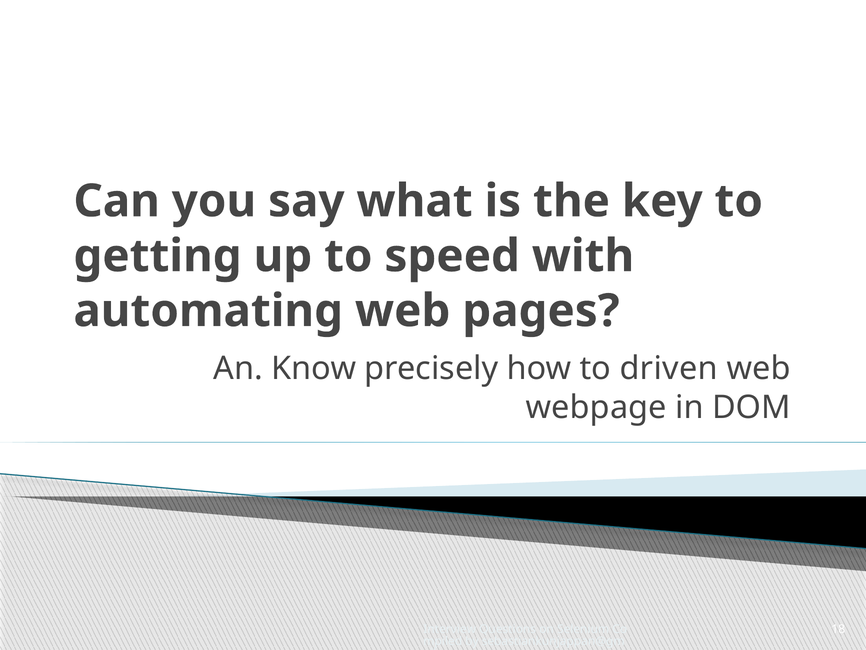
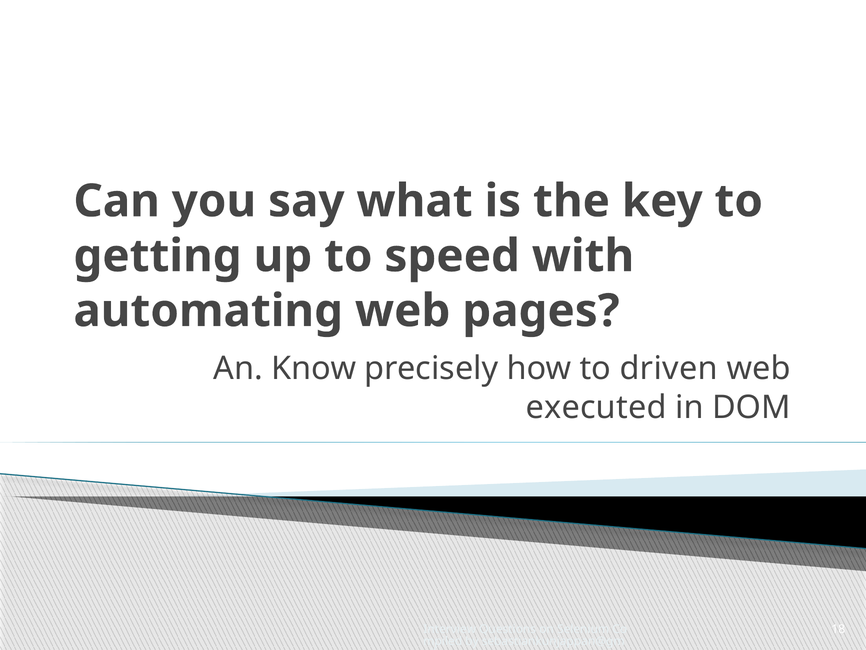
webpage: webpage -> executed
